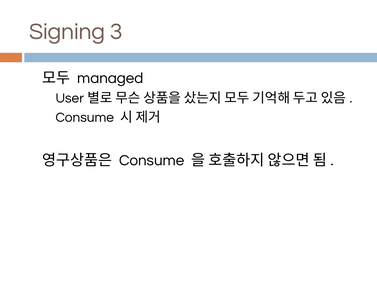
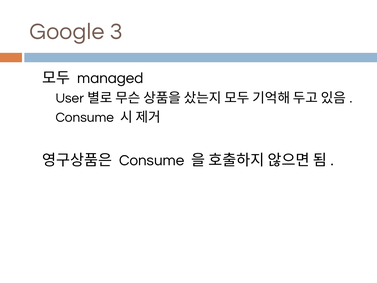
Signing: Signing -> Google
